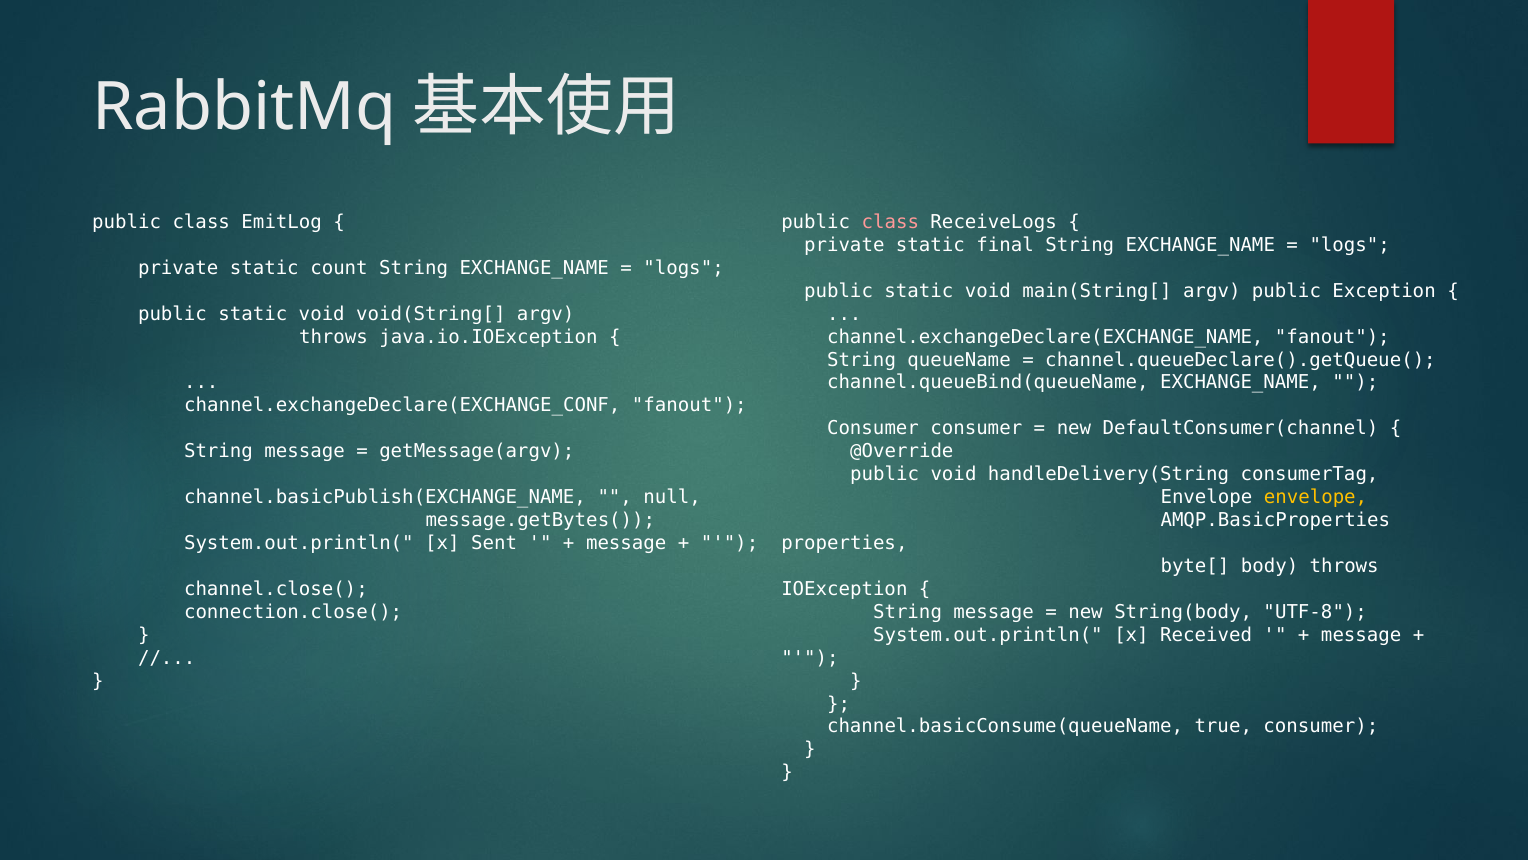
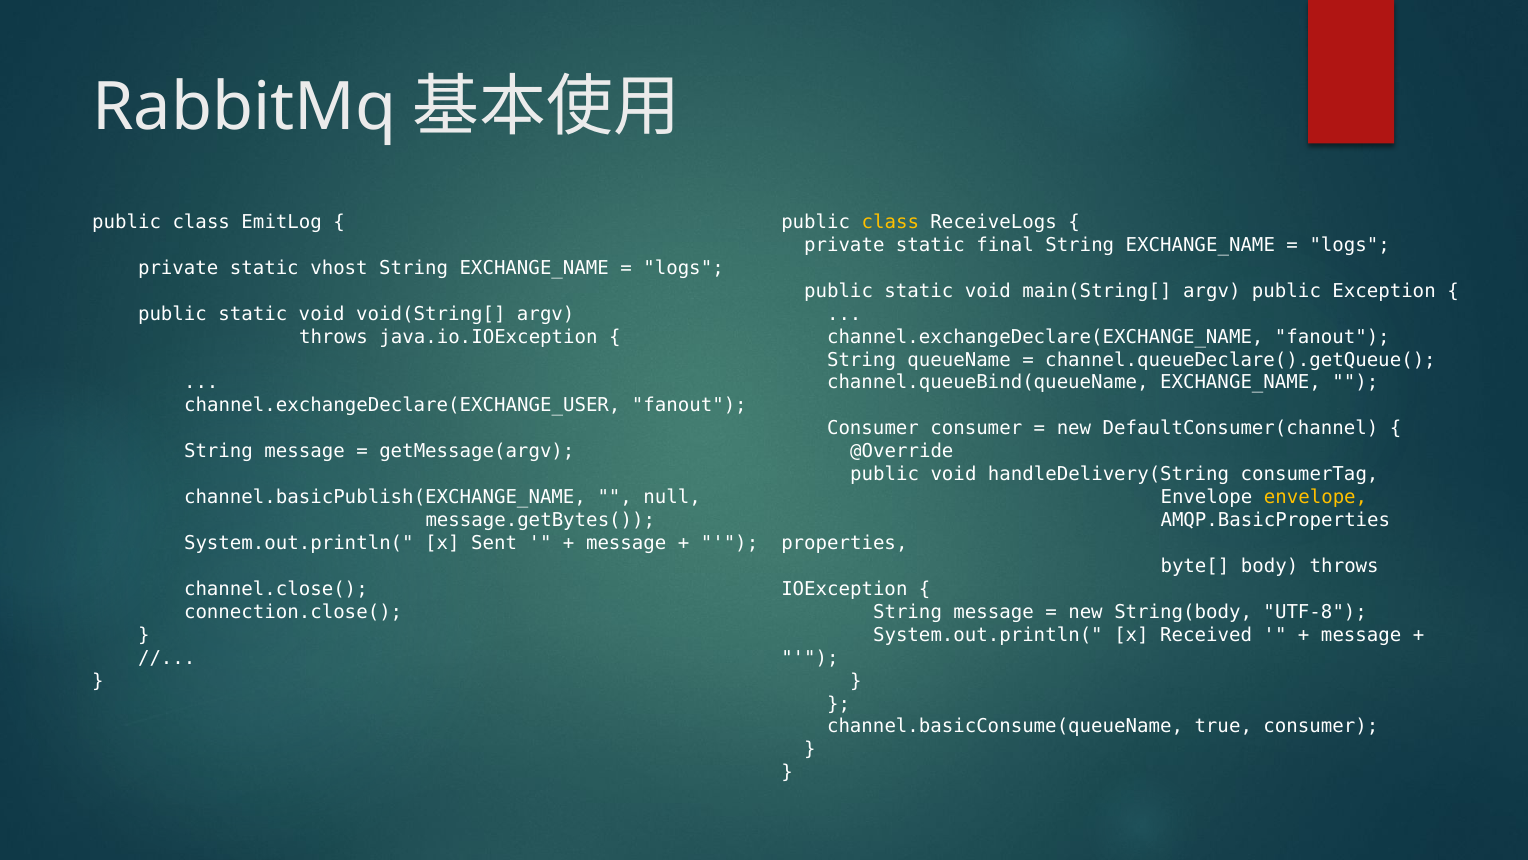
class at (890, 222) colour: pink -> yellow
count: count -> vhost
channel.exchangeDeclare(EXCHANGE_CONF: channel.exchangeDeclare(EXCHANGE_CONF -> channel.exchangeDeclare(EXCHANGE_USER
